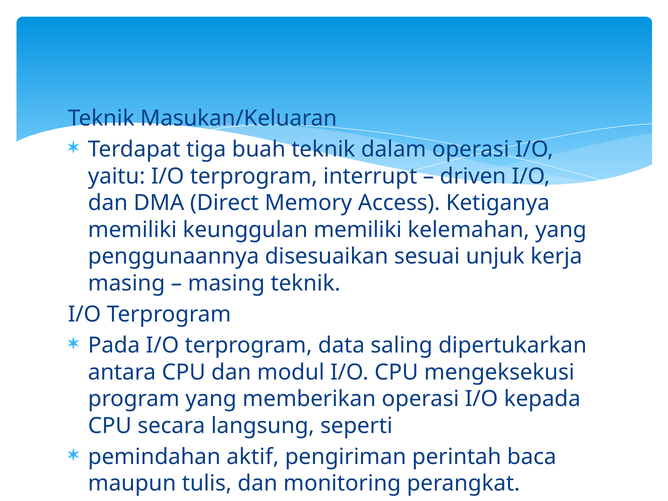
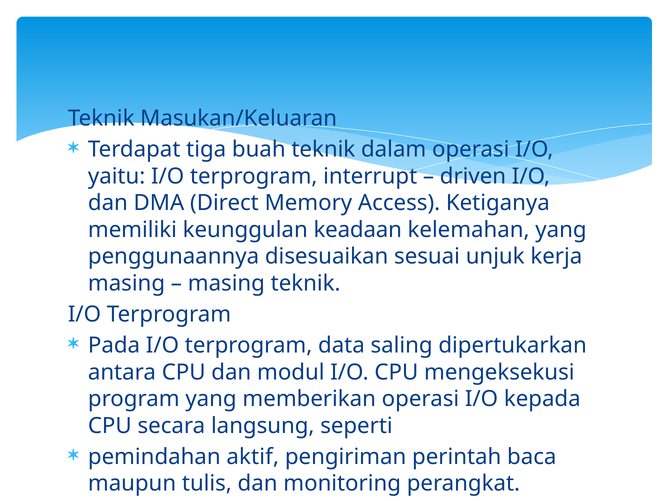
keunggulan memiliki: memiliki -> keadaan
